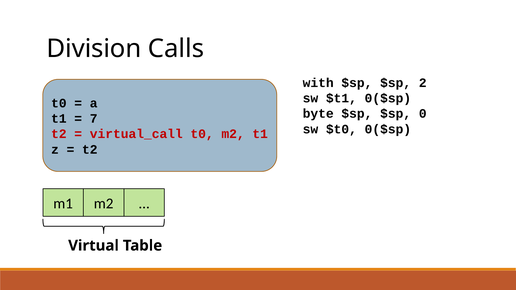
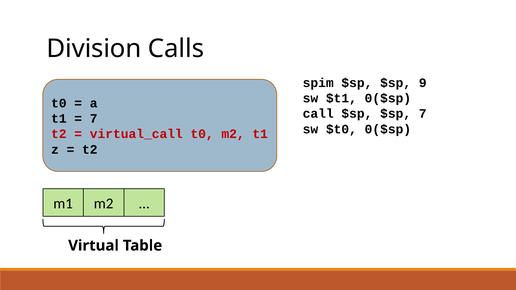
with: with -> spim
2: 2 -> 9
byte: byte -> call
$sp 0: 0 -> 7
